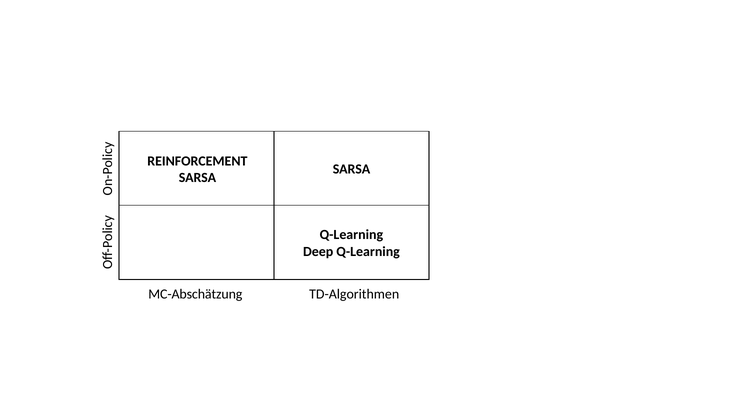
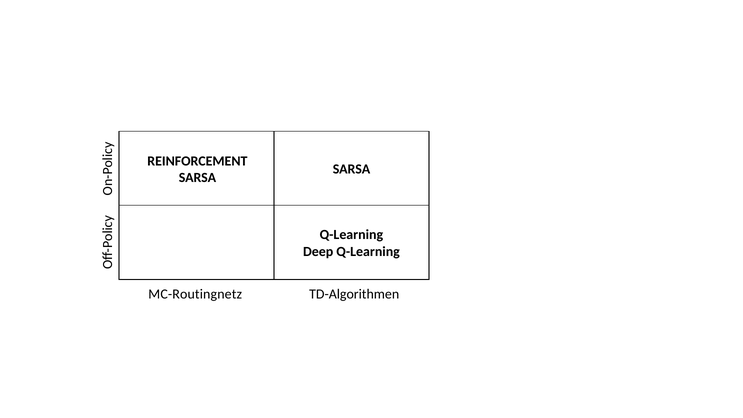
MC-Abschätzung: MC-Abschätzung -> MC-Routingnetz
